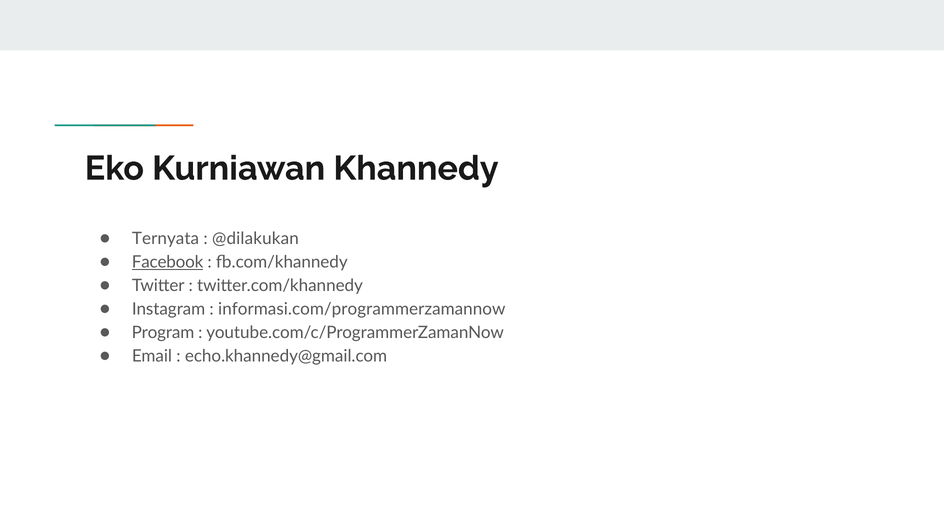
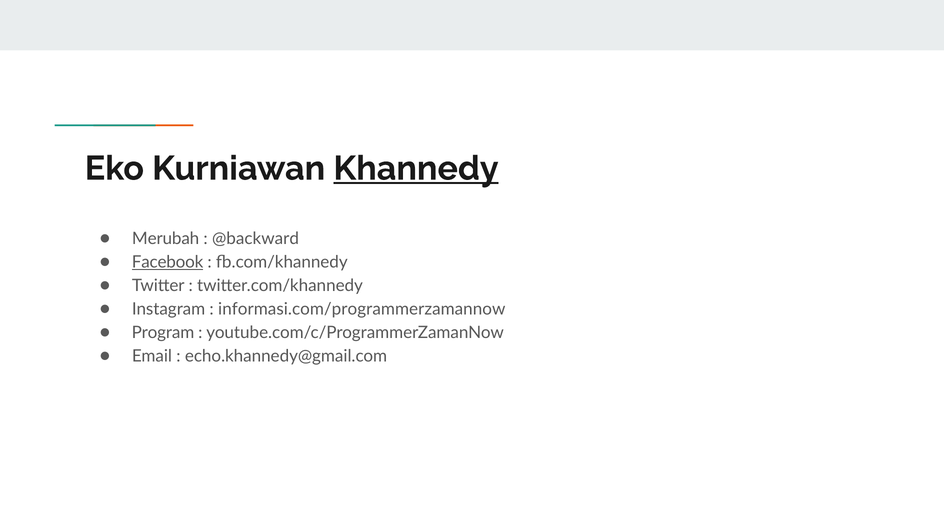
Khannedy underline: none -> present
Ternyata: Ternyata -> Merubah
@dilakukan: @dilakukan -> @backward
